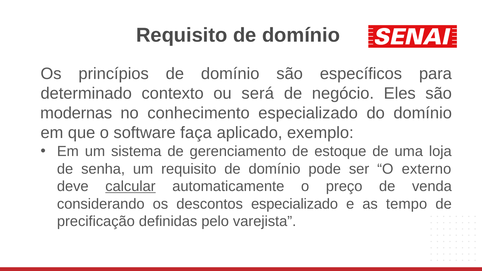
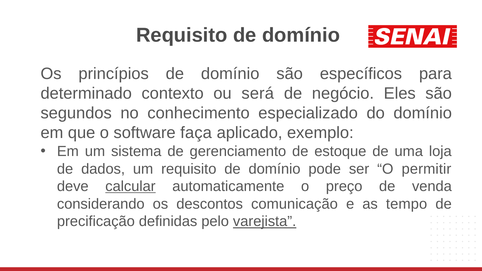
modernas: modernas -> segundos
senha: senha -> dados
externo: externo -> permitir
descontos especializado: especializado -> comunicação
varejista underline: none -> present
